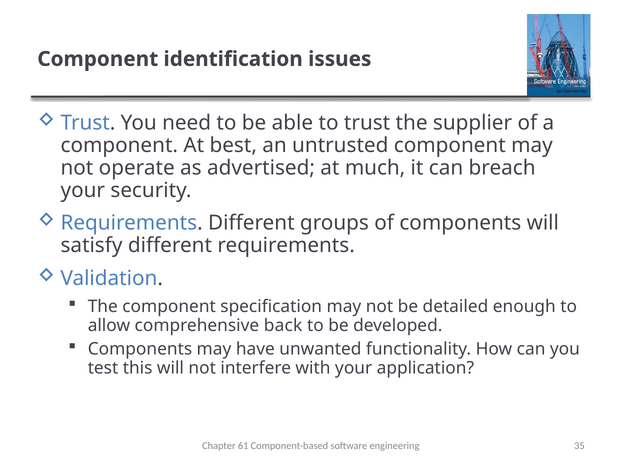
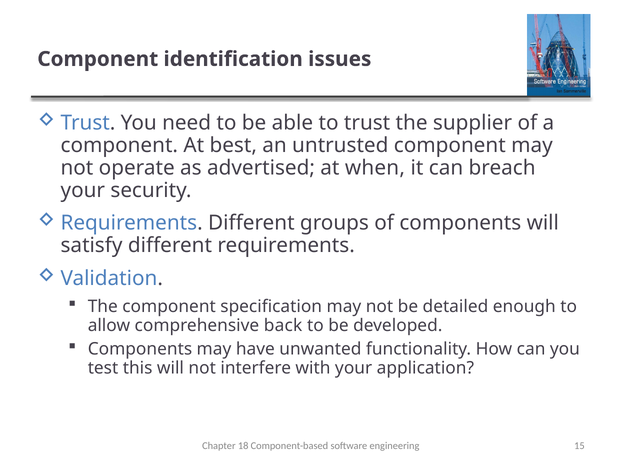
much: much -> when
61: 61 -> 18
35: 35 -> 15
